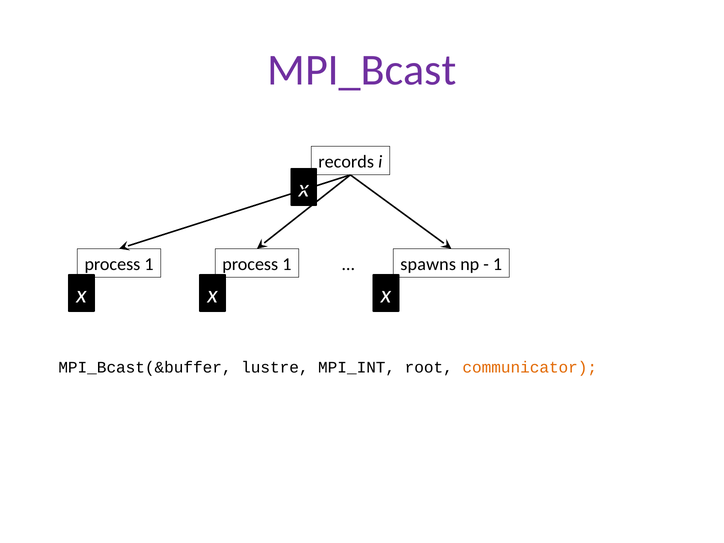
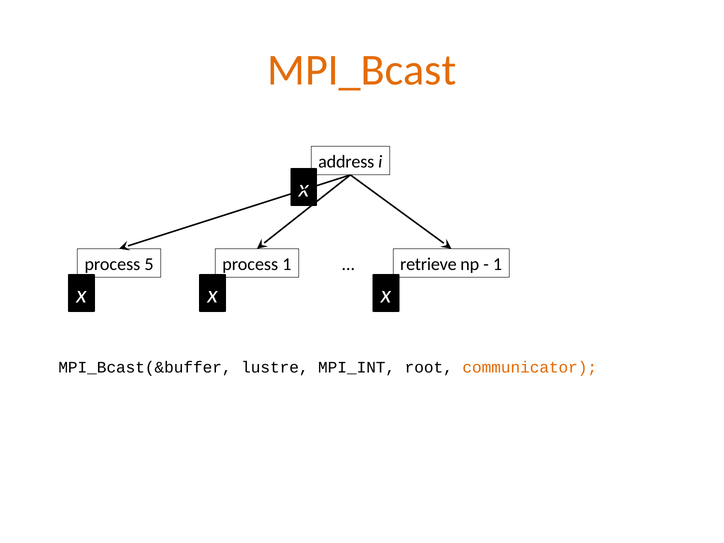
MPI_Bcast colour: purple -> orange
records: records -> address
1 at (149, 264): 1 -> 5
spawns: spawns -> retrieve
